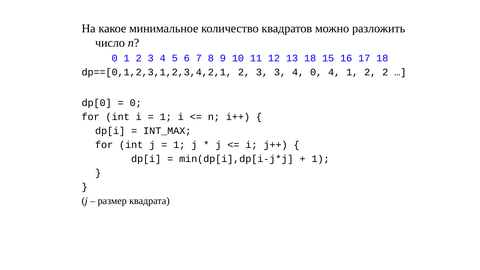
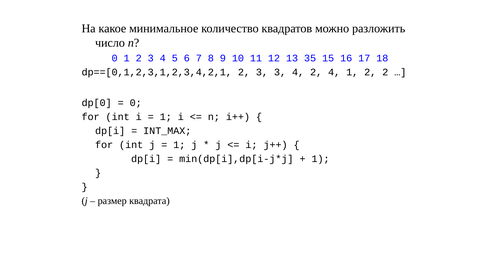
13 18: 18 -> 35
4 0: 0 -> 2
